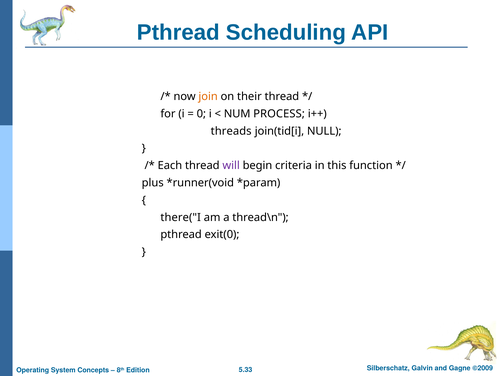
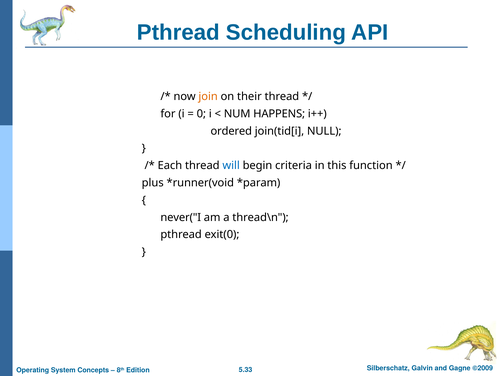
PROCESS: PROCESS -> HAPPENS
threads: threads -> ordered
will colour: purple -> blue
there("I: there("I -> never("I
